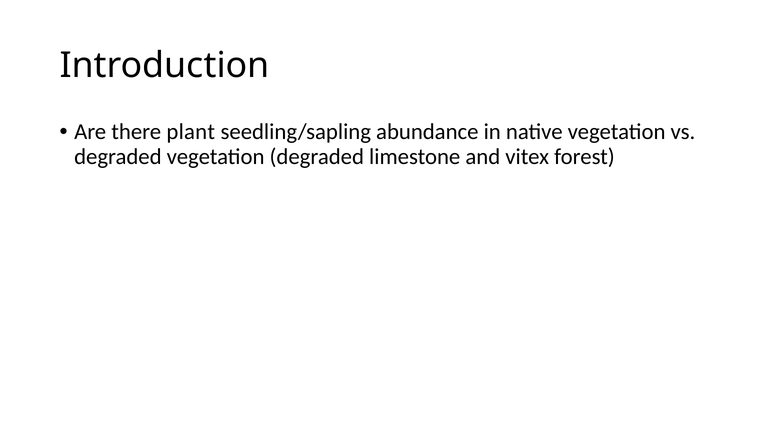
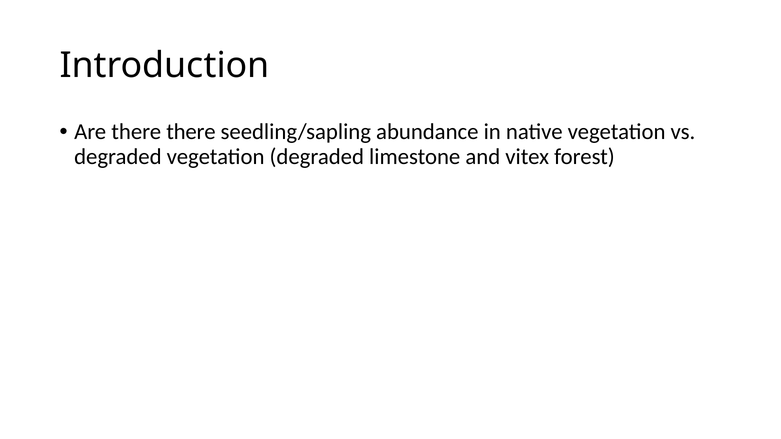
there plant: plant -> there
